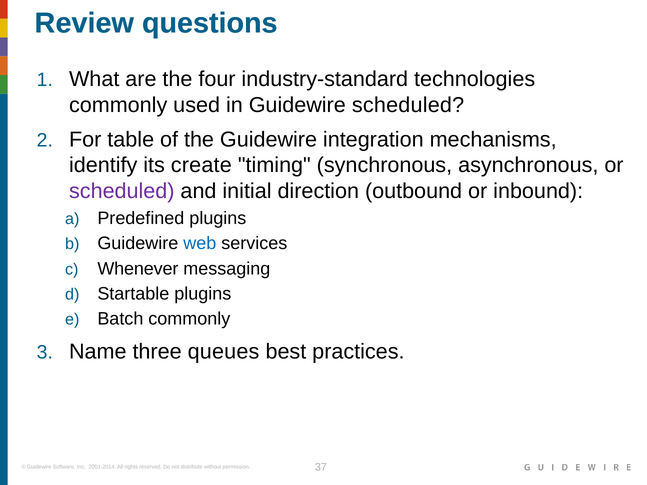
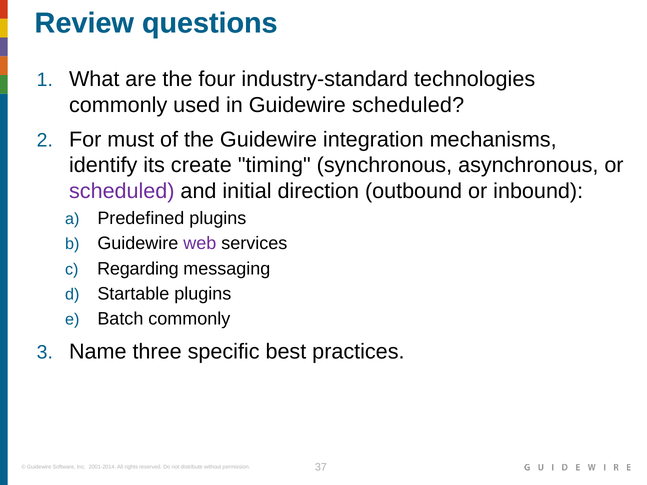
table: table -> must
web colour: blue -> purple
Whenever: Whenever -> Regarding
queues: queues -> specific
